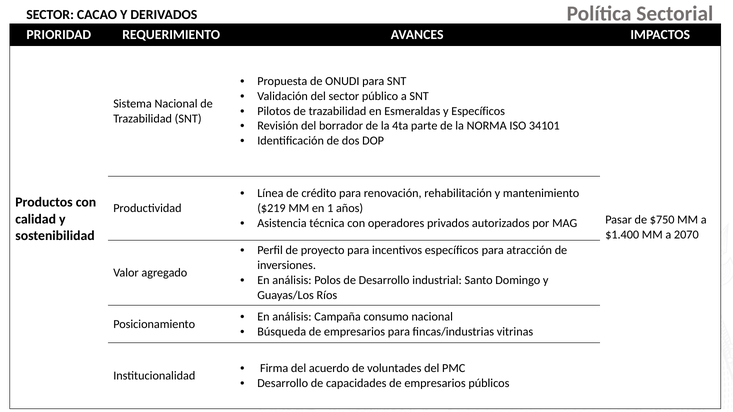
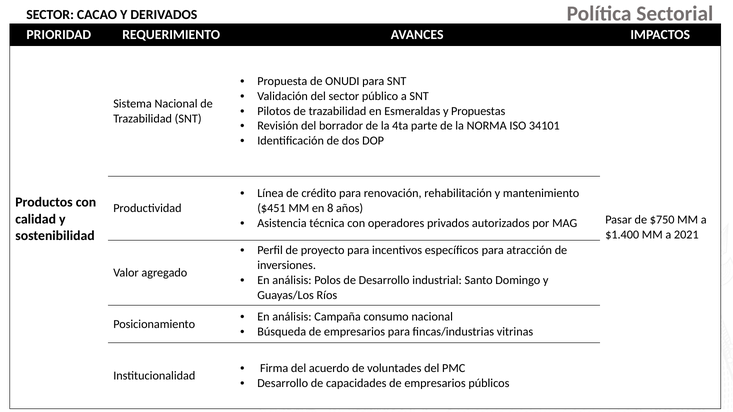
y Específicos: Específicos -> Propuestas
$219: $219 -> $451
1: 1 -> 8
2070: 2070 -> 2021
